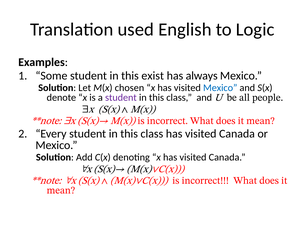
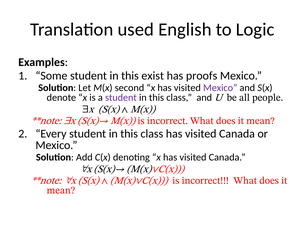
always: always -> proofs
chosen: chosen -> second
Mexico at (220, 88) colour: blue -> purple
